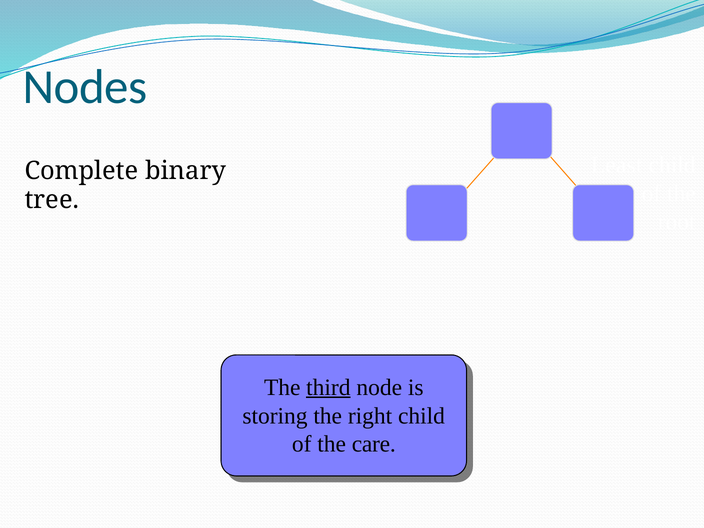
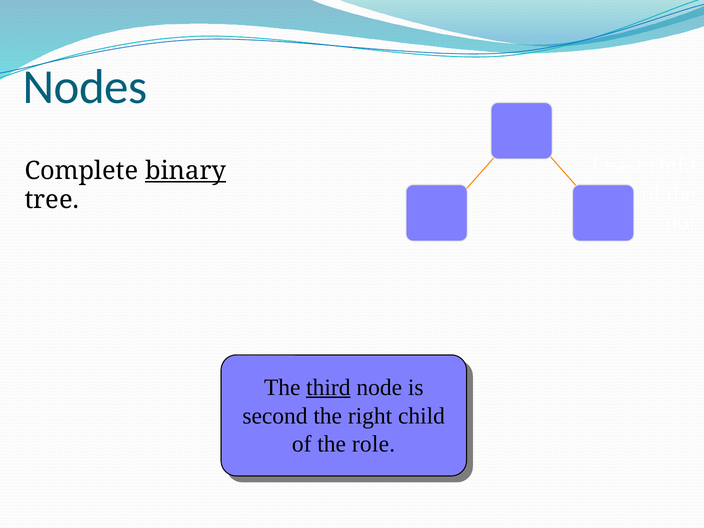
binary underline: none -> present
storing: storing -> second
care: care -> role
